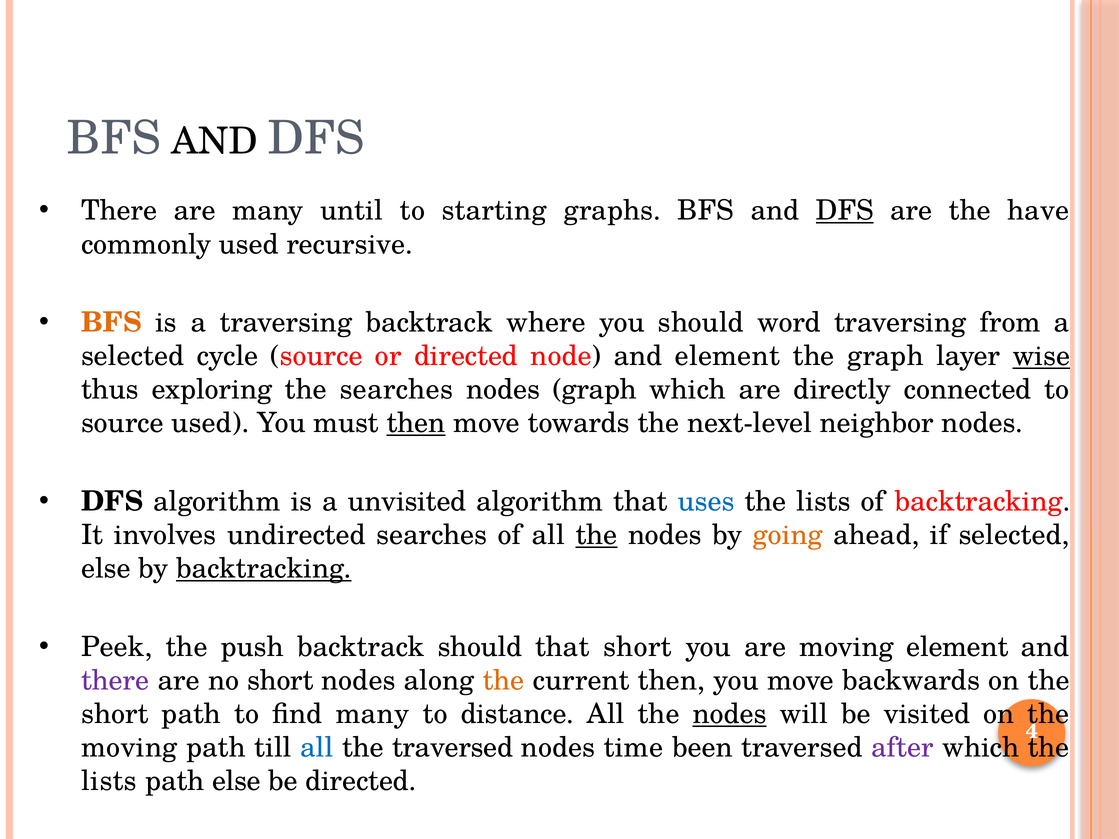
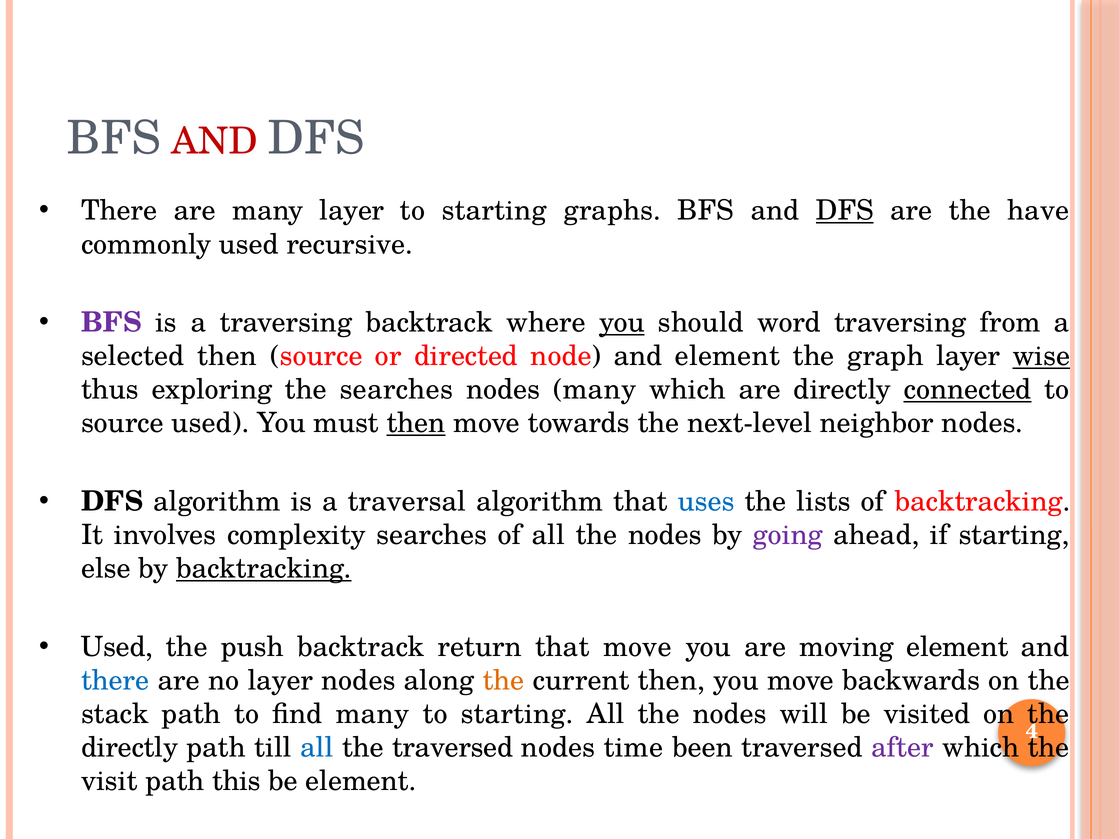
AND at (214, 142) colour: black -> red
many until: until -> layer
BFS at (111, 323) colour: orange -> purple
you at (622, 323) underline: none -> present
selected cycle: cycle -> then
nodes graph: graph -> many
connected underline: none -> present
unvisited: unvisited -> traversal
undirected: undirected -> complexity
the at (597, 535) underline: present -> none
going colour: orange -> purple
if selected: selected -> starting
Peek at (117, 647): Peek -> Used
backtrack should: should -> return
that short: short -> move
there at (115, 681) colour: purple -> blue
no short: short -> layer
short at (115, 714): short -> stack
distance at (517, 714): distance -> starting
nodes at (730, 714) underline: present -> none
moving at (129, 748): moving -> directly
lists at (109, 781): lists -> visit
path else: else -> this
be directed: directed -> element
